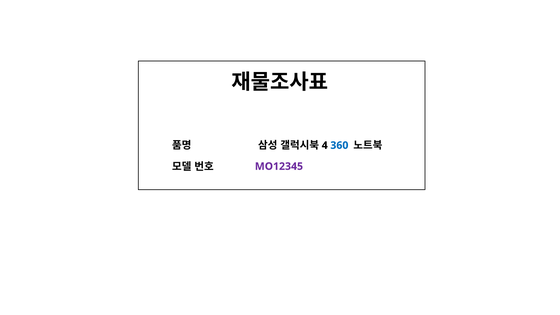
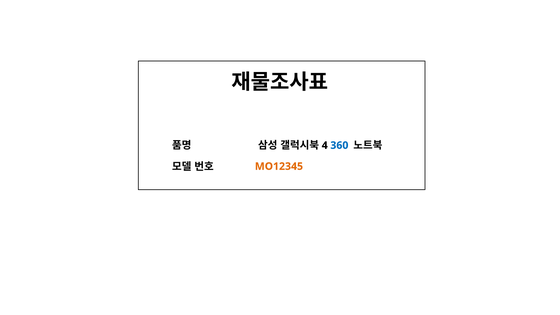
MO12345 colour: purple -> orange
